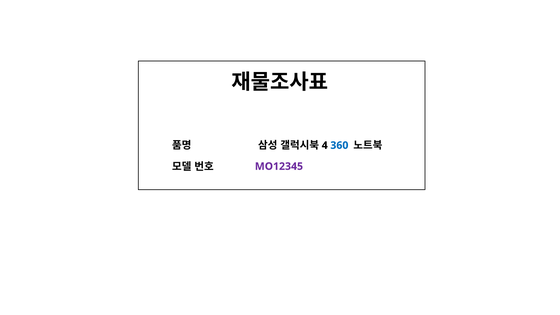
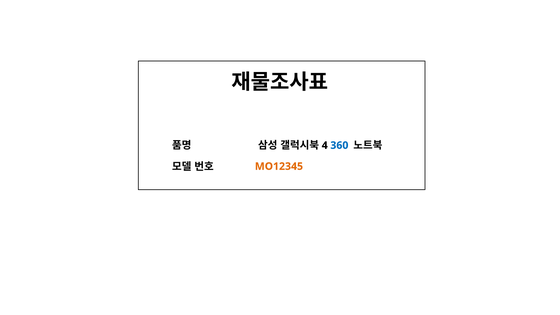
MO12345 colour: purple -> orange
